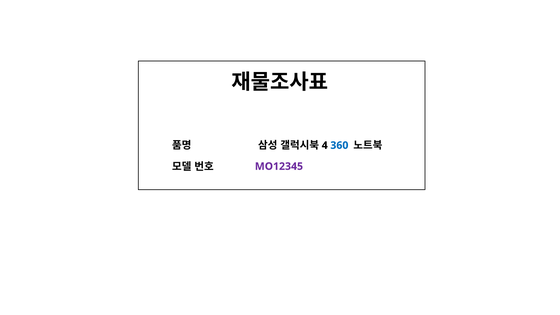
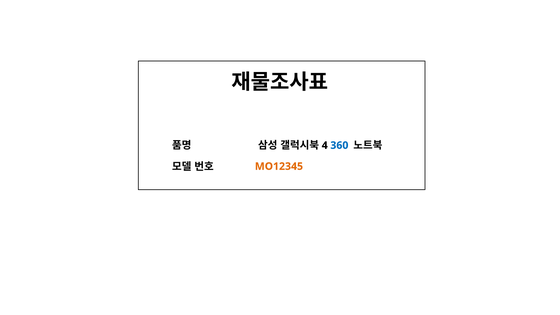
MO12345 colour: purple -> orange
